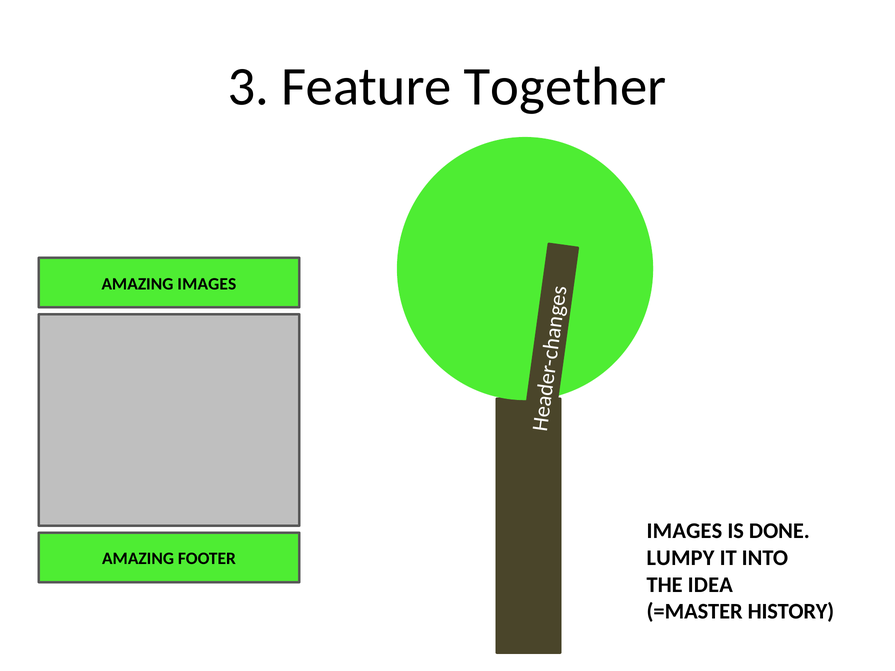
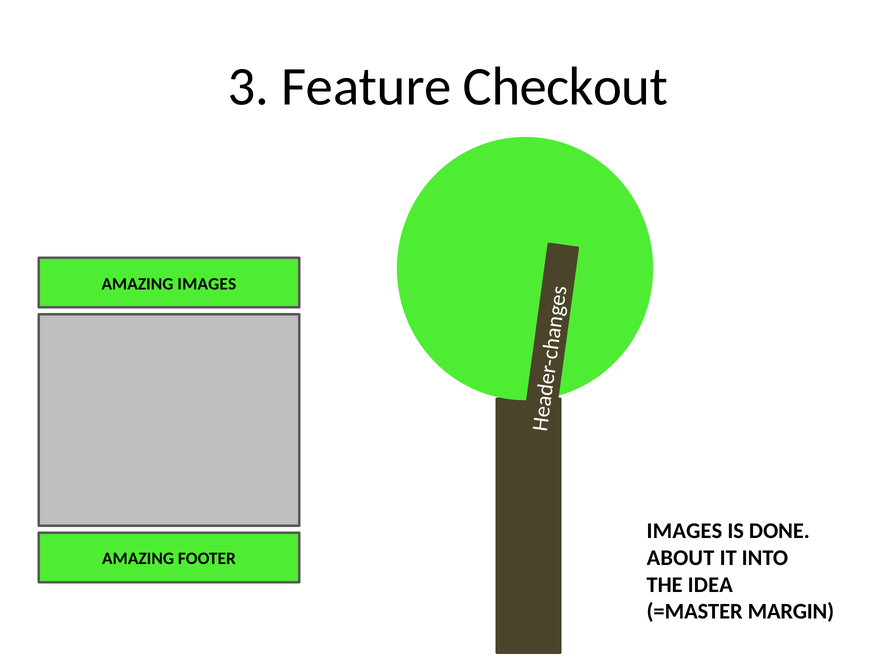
Together: Together -> Checkout
LUMPY: LUMPY -> ABOUT
HISTORY: HISTORY -> MARGIN
